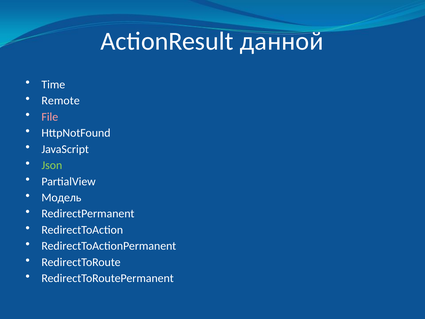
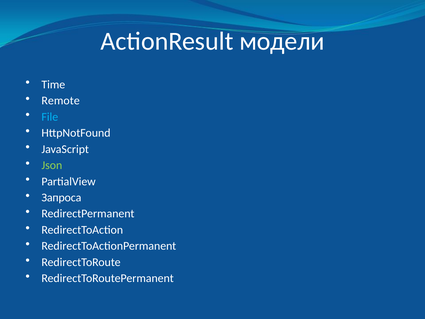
данной: данной -> модели
File colour: pink -> light blue
Модель: Модель -> Запроса
